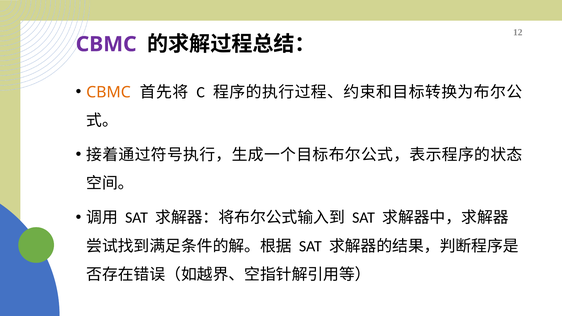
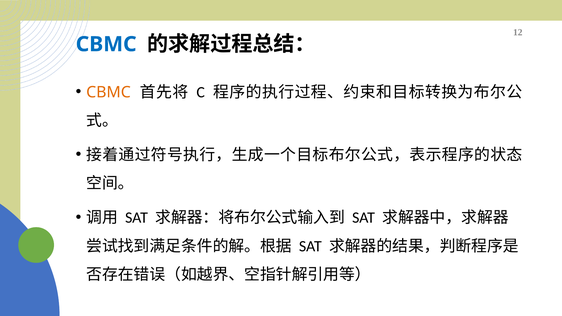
CBMC at (106, 44) colour: purple -> blue
